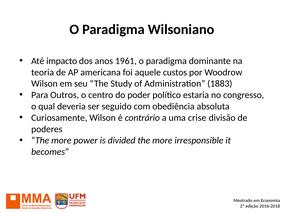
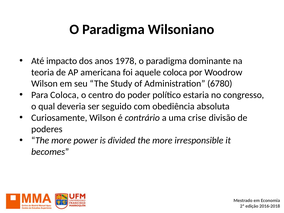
1961: 1961 -> 1978
aquele custos: custos -> coloca
1883: 1883 -> 6780
Para Outros: Outros -> Coloca
